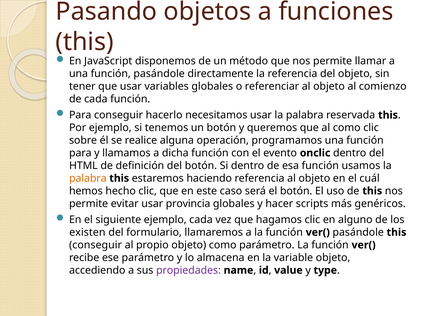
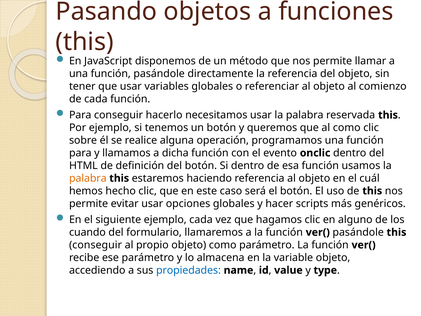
provincia: provincia -> opciones
existen: existen -> cuando
propiedades colour: purple -> blue
